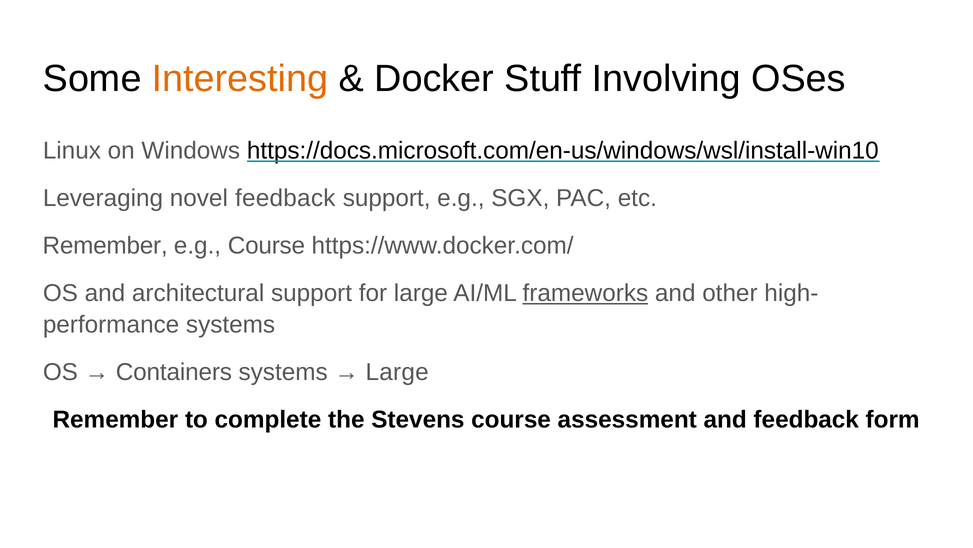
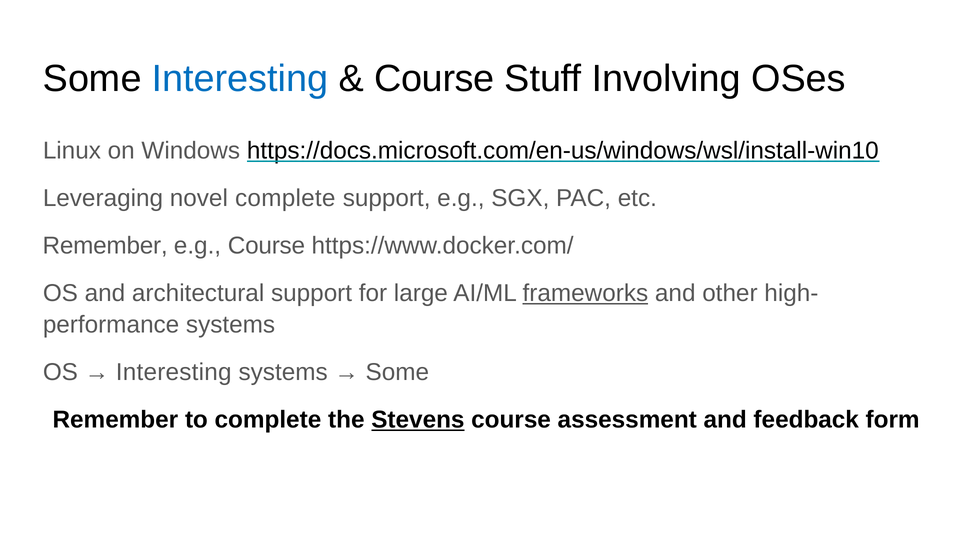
Interesting at (240, 79) colour: orange -> blue
Docker at (434, 79): Docker -> Course
novel feedback: feedback -> complete
Containers at (174, 372): Containers -> Interesting
Large at (397, 372): Large -> Some
Stevens underline: none -> present
